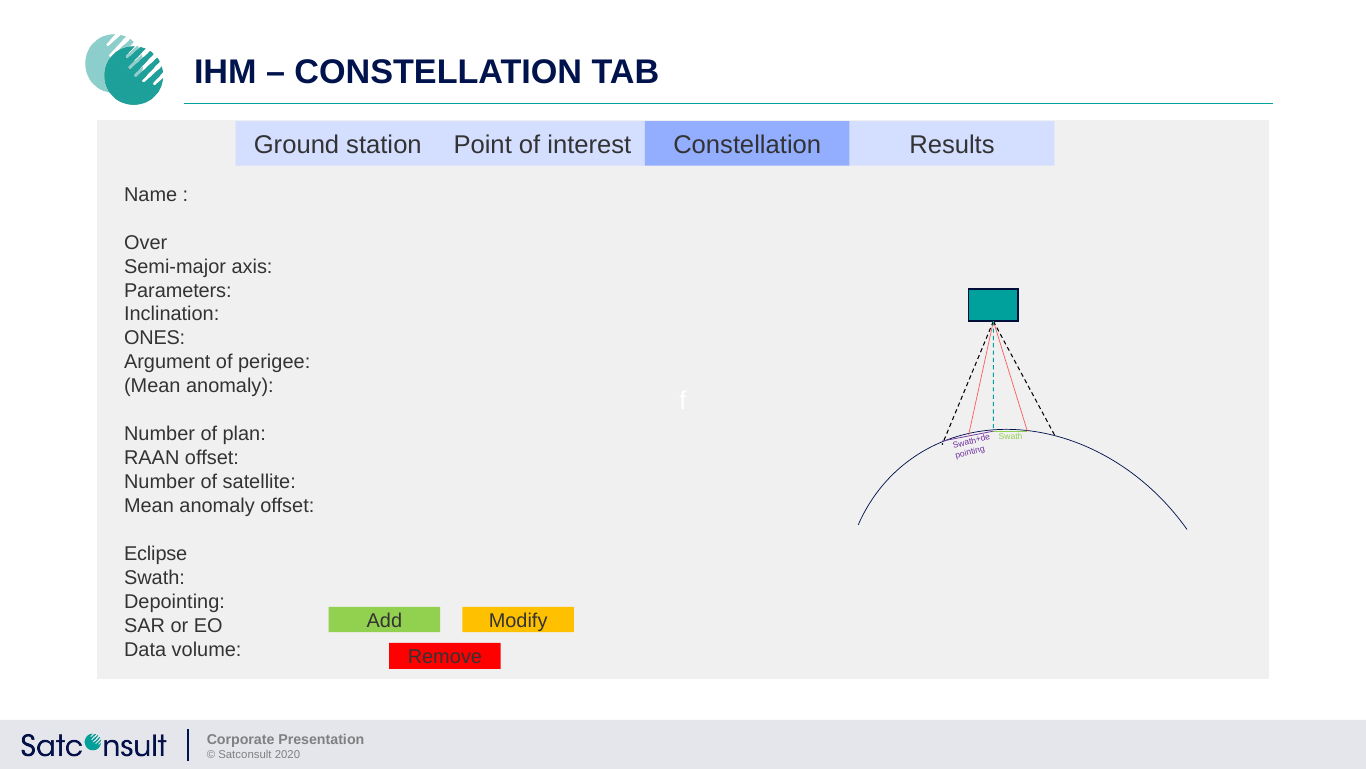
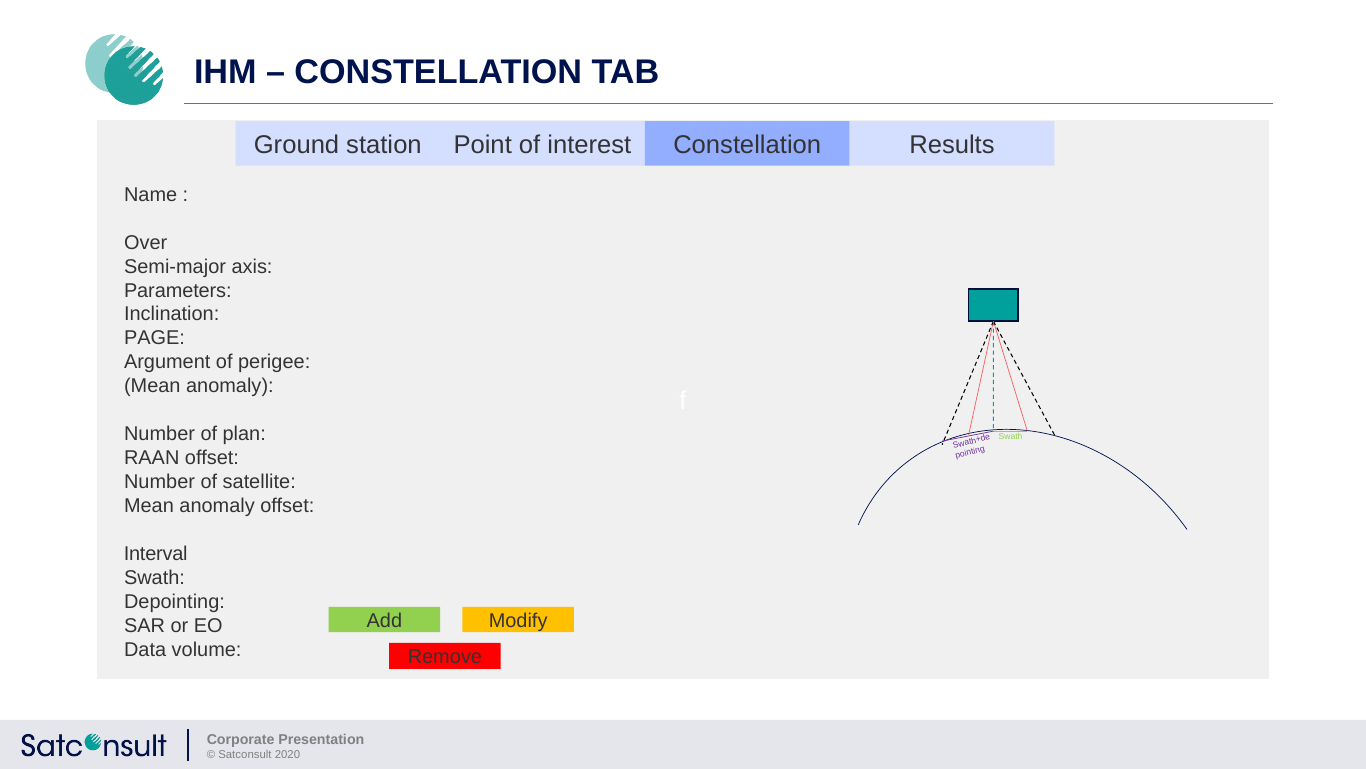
ONES: ONES -> PAGE
Eclipse: Eclipse -> Interval
